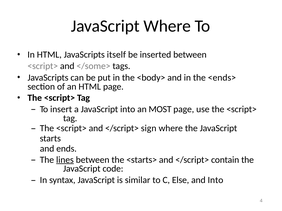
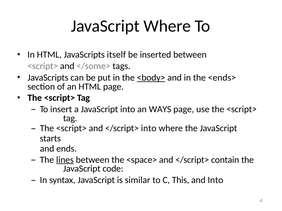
<body> underline: none -> present
MOST: MOST -> WAYS
</script> sign: sign -> into
<starts>: <starts> -> <space>
Else: Else -> This
